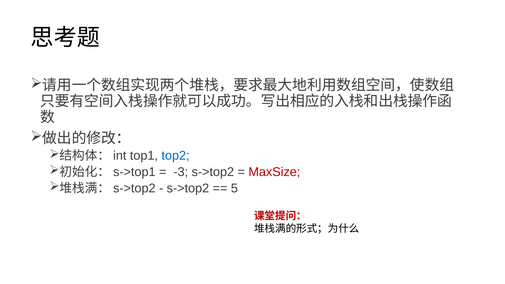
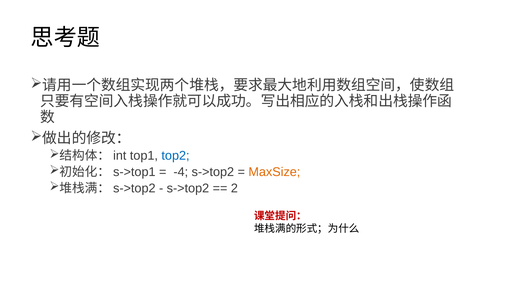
-3: -3 -> -4
MaxSize colour: red -> orange
5: 5 -> 2
